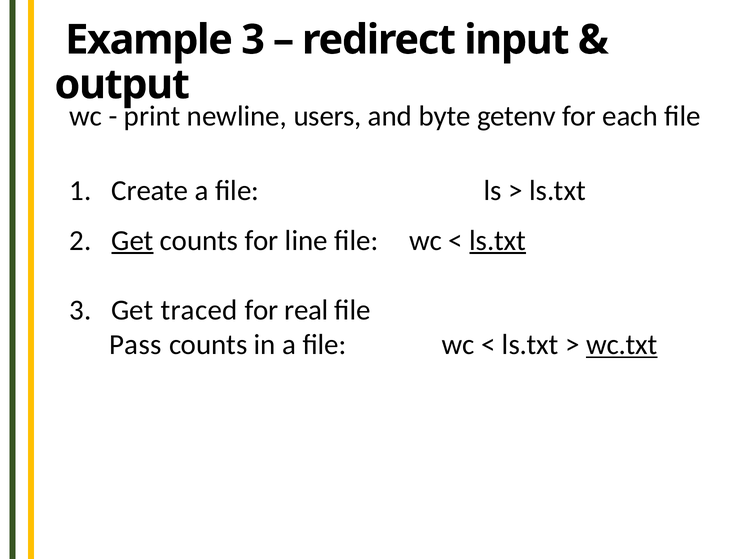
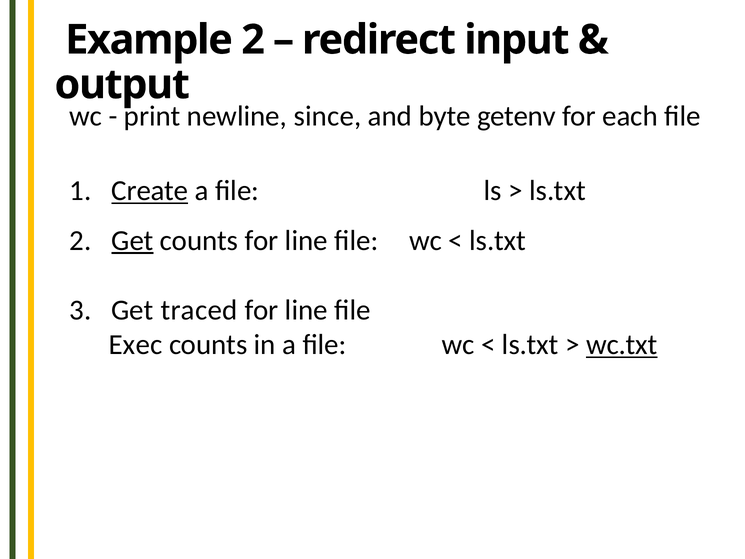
Example 3: 3 -> 2
users: users -> since
Create underline: none -> present
ls.txt at (498, 240) underline: present -> none
real at (306, 310): real -> line
Pass: Pass -> Exec
